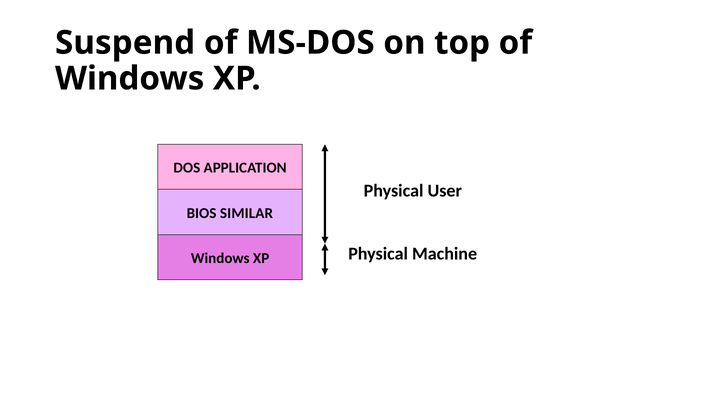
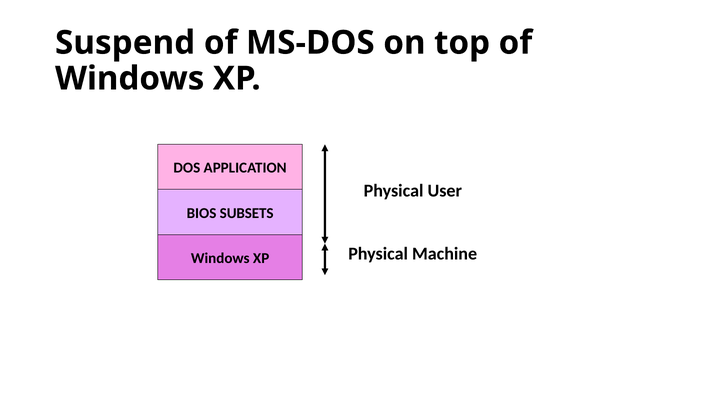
SIMILAR: SIMILAR -> SUBSETS
